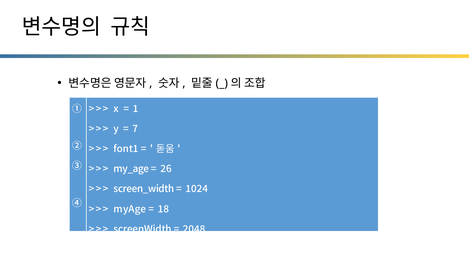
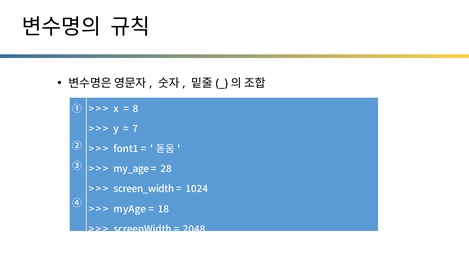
1: 1 -> 8
26: 26 -> 28
